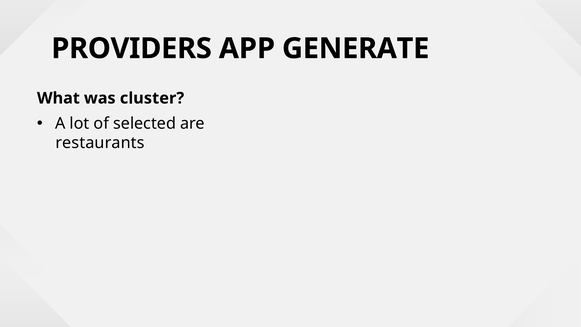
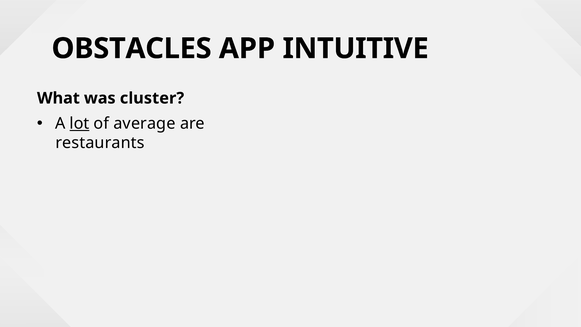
PROVIDERS: PROVIDERS -> OBSTACLES
GENERATE: GENERATE -> INTUITIVE
lot underline: none -> present
selected: selected -> average
